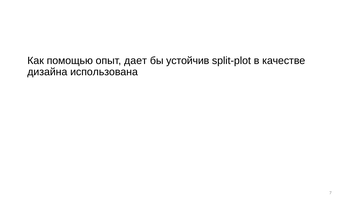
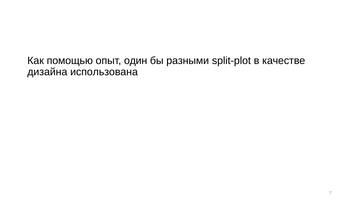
дает: дает -> один
устойчив: устойчив -> разными
